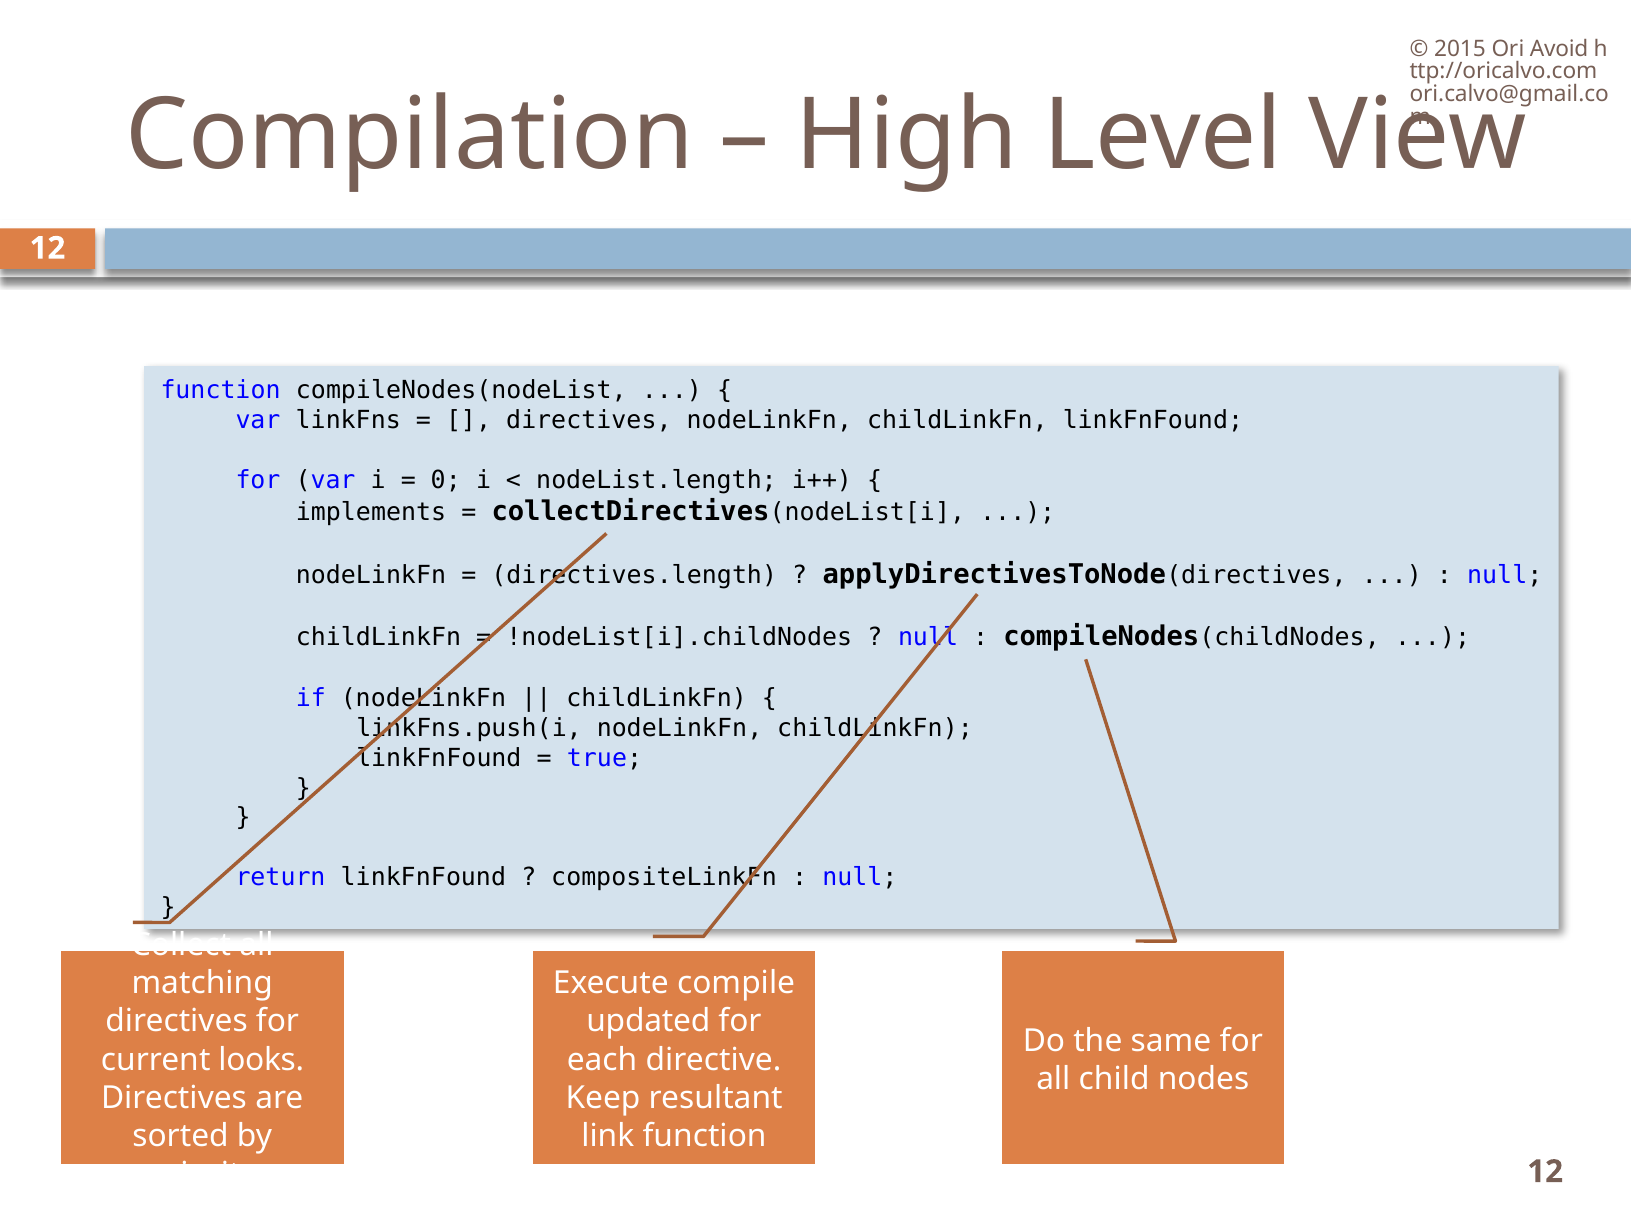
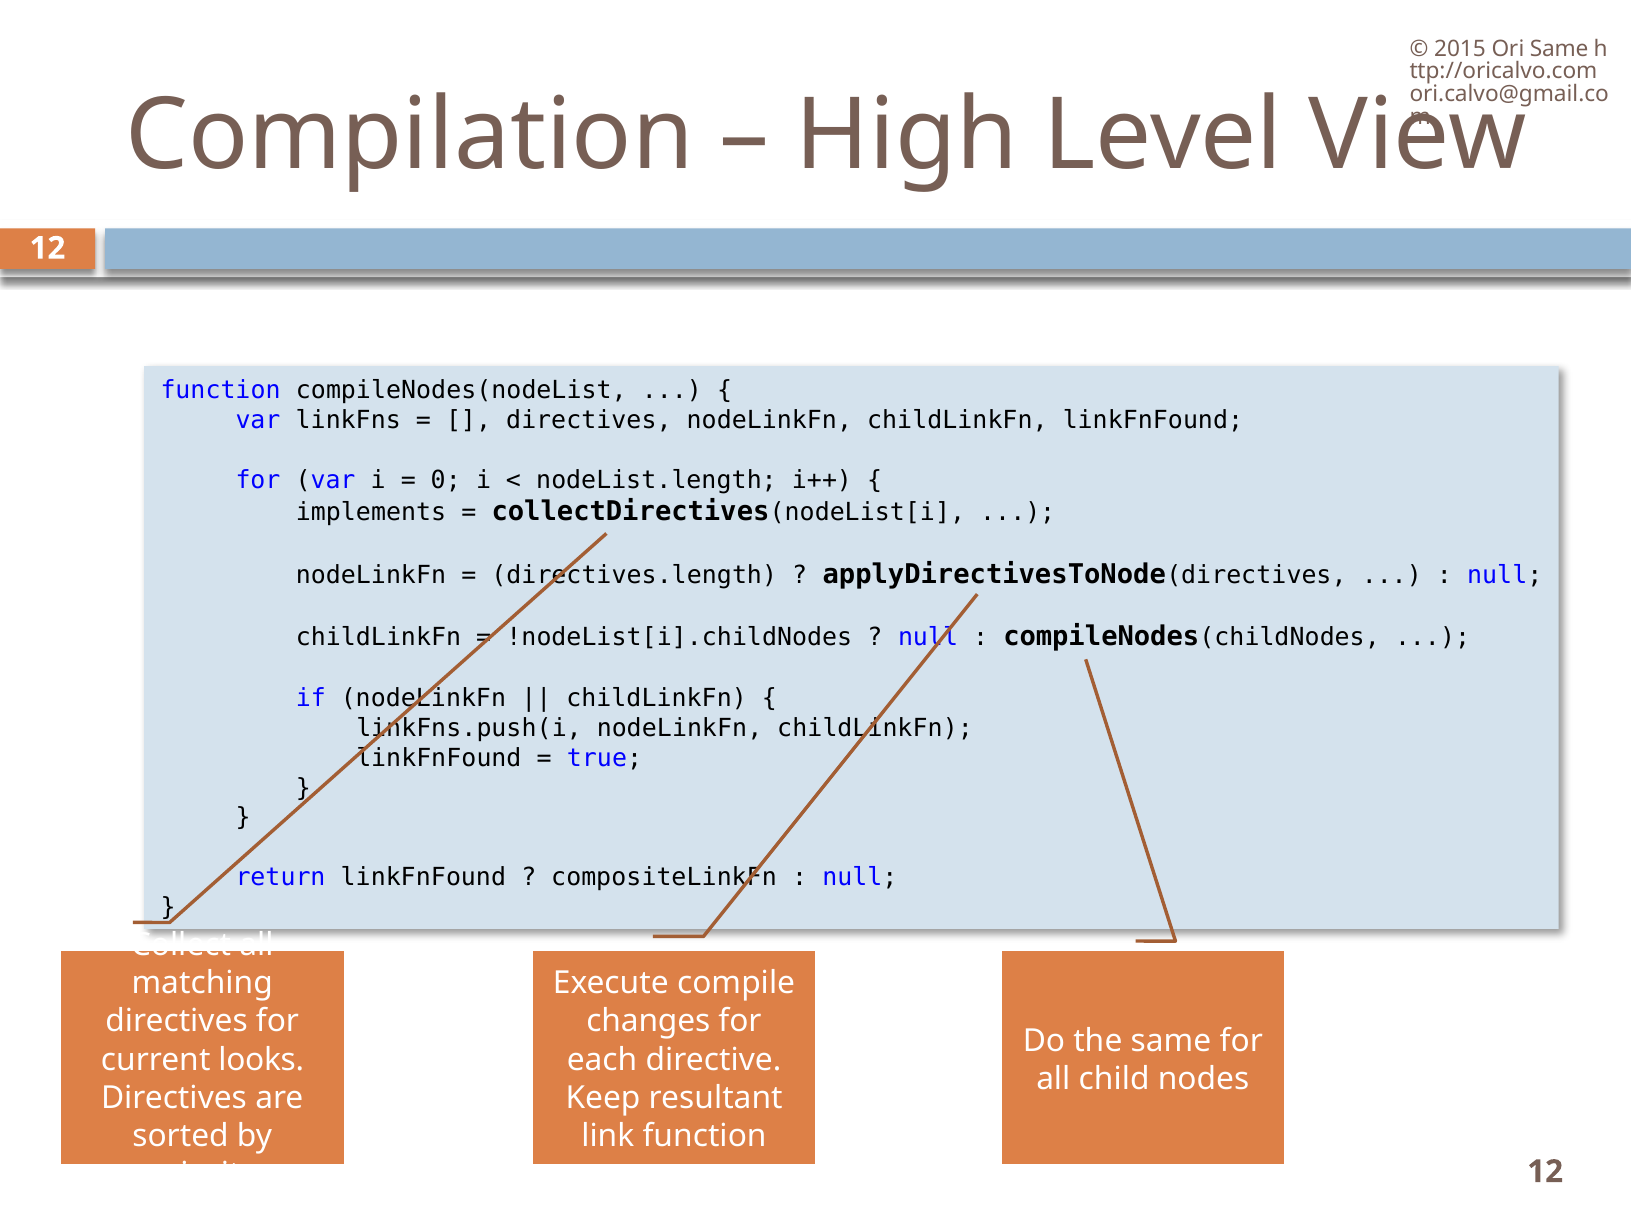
Ori Avoid: Avoid -> Same
updated: updated -> changes
